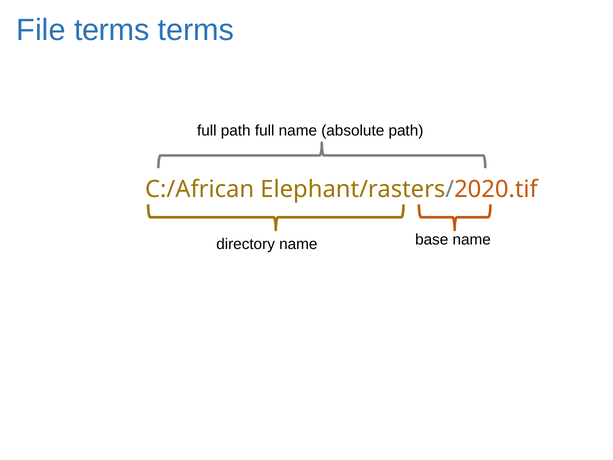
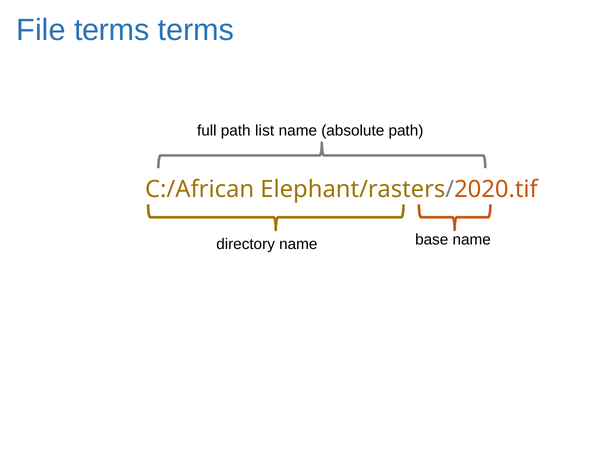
path full: full -> list
